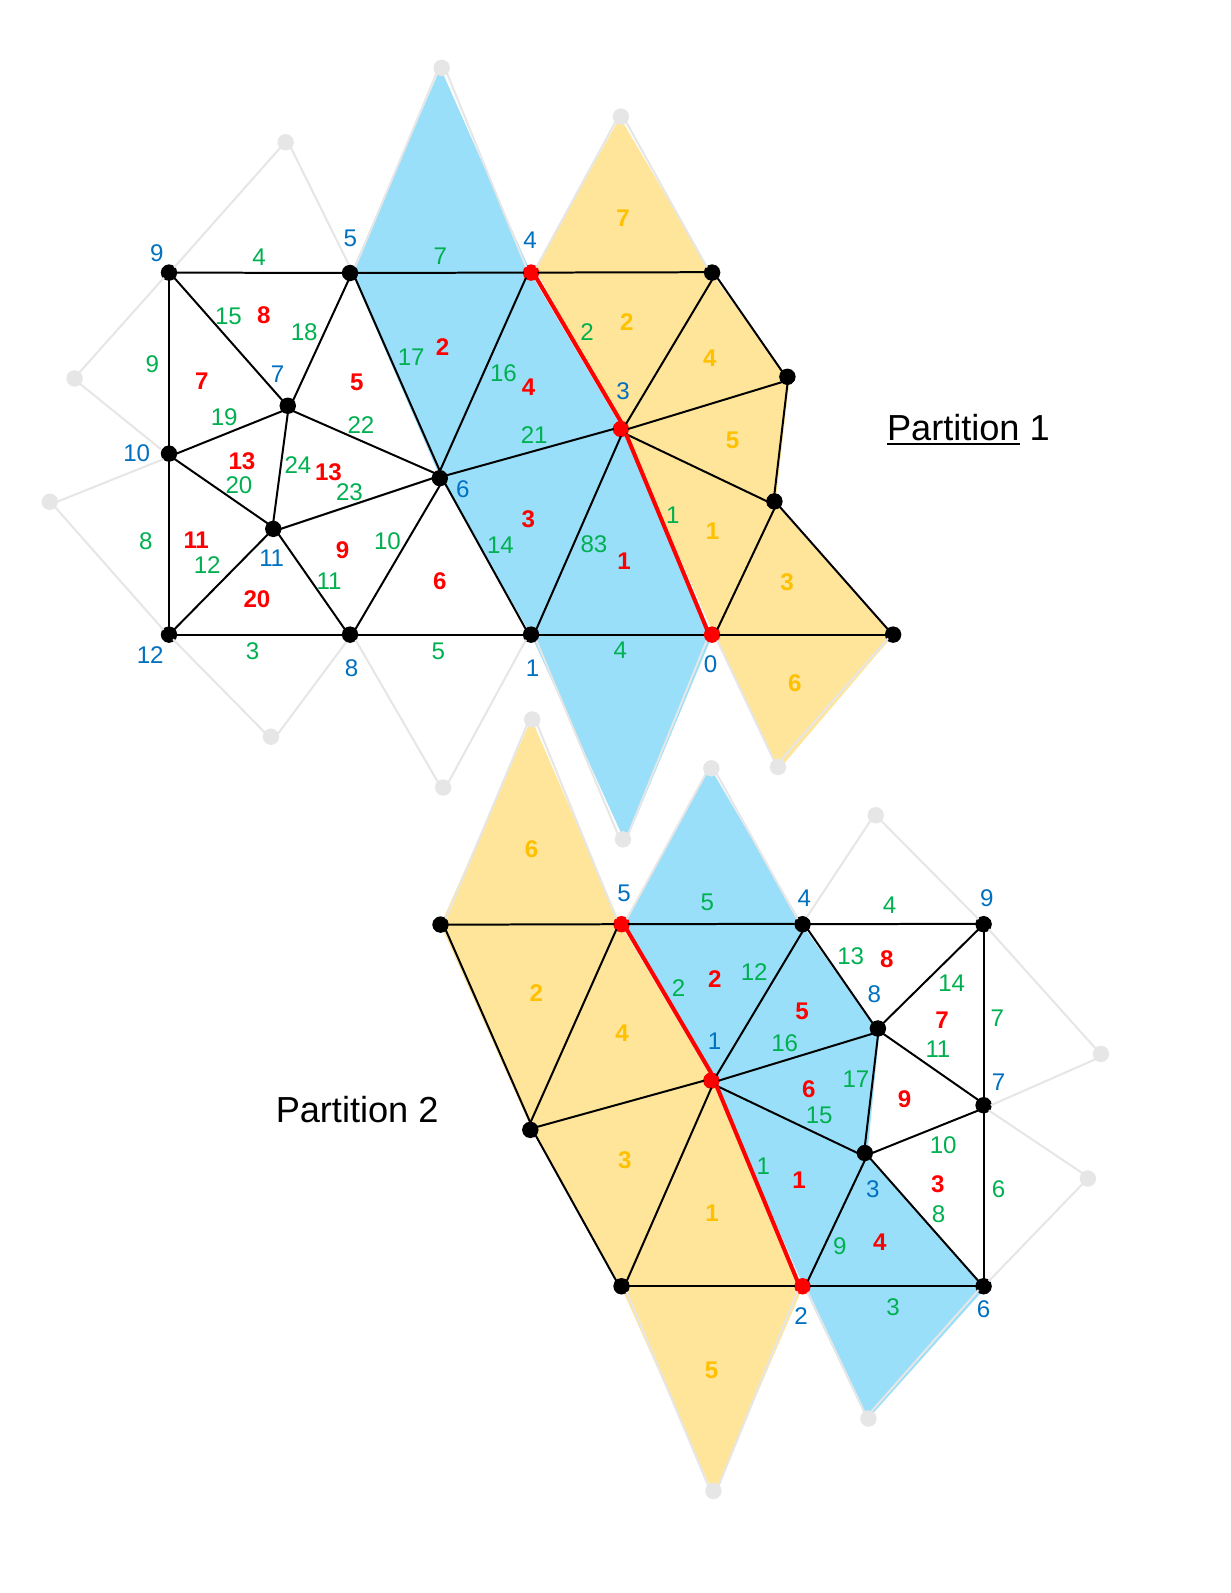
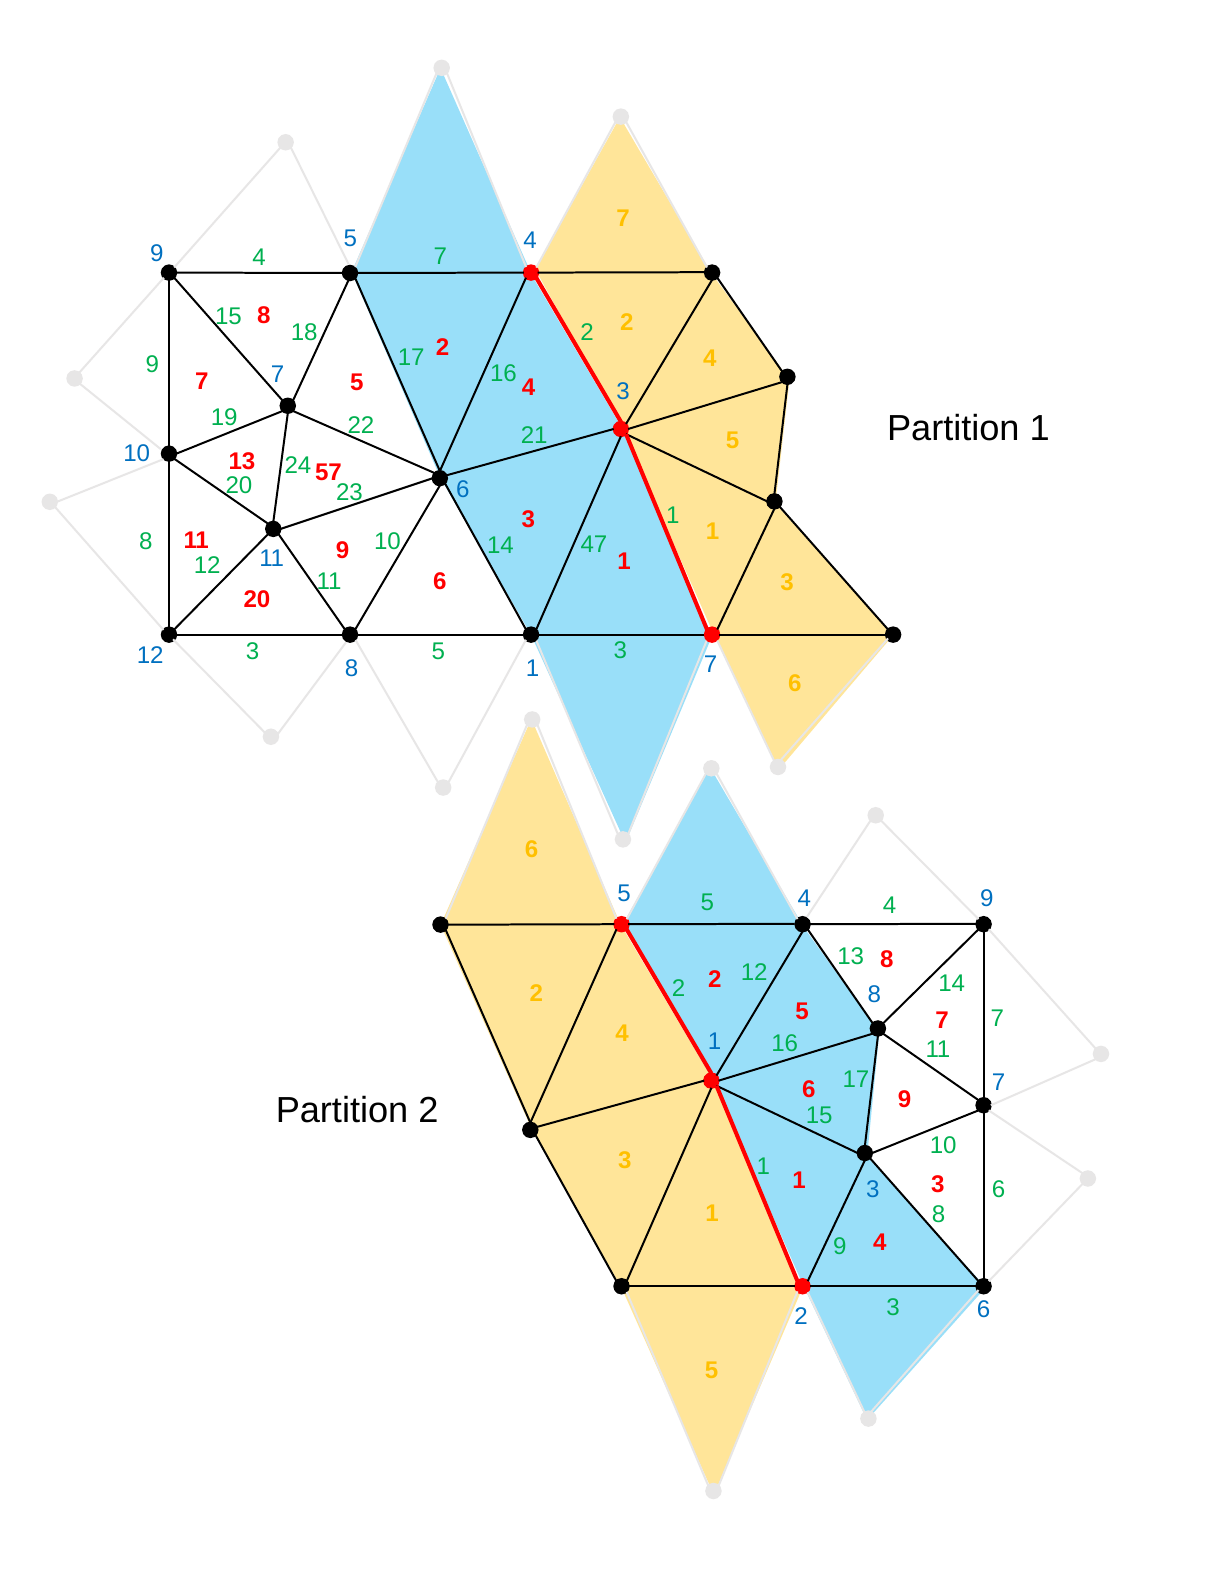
Partition at (953, 428) underline: present -> none
13 13: 13 -> 57
83: 83 -> 47
3 5 4: 4 -> 3
1 0: 0 -> 7
